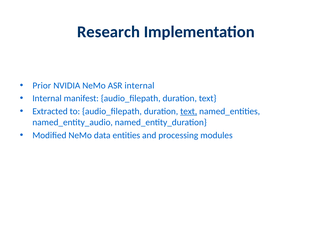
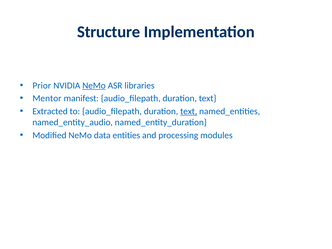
Research: Research -> Structure
NeMo at (94, 85) underline: none -> present
ASR internal: internal -> libraries
Internal at (47, 98): Internal -> Mentor
